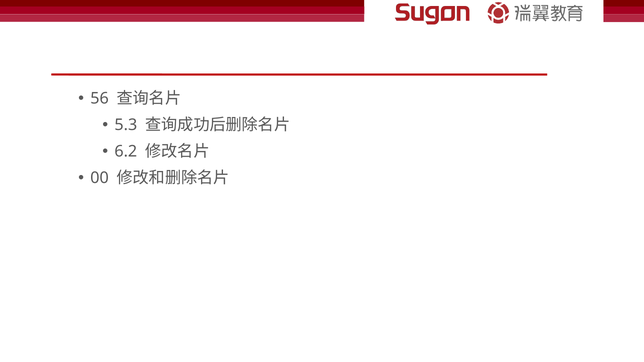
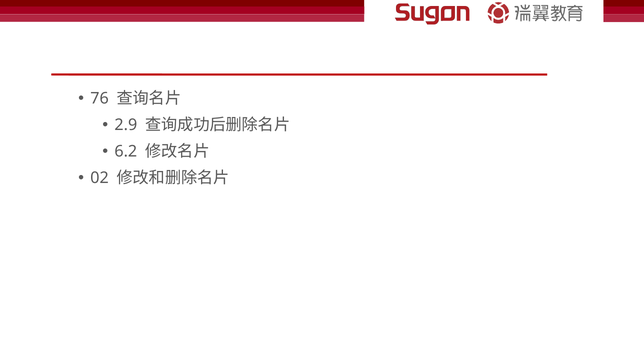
56: 56 -> 76
5.3: 5.3 -> 2.9
00: 00 -> 02
